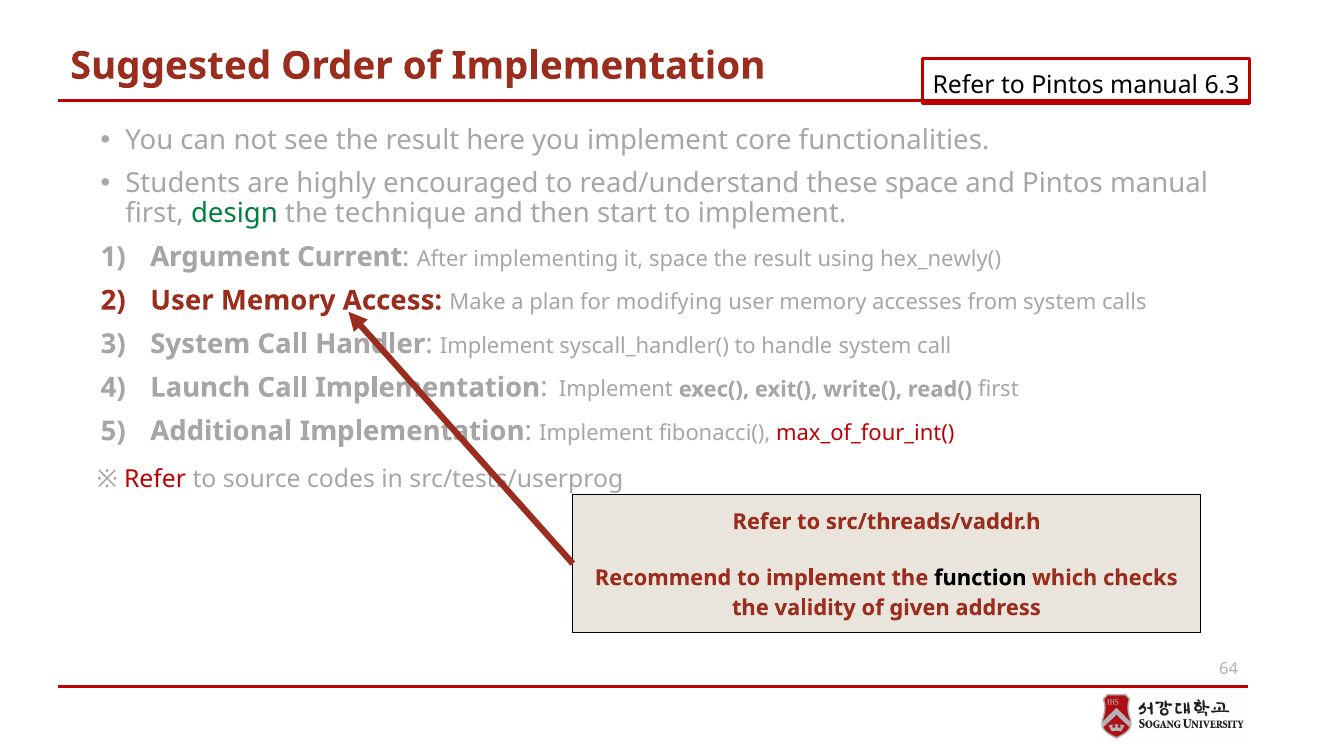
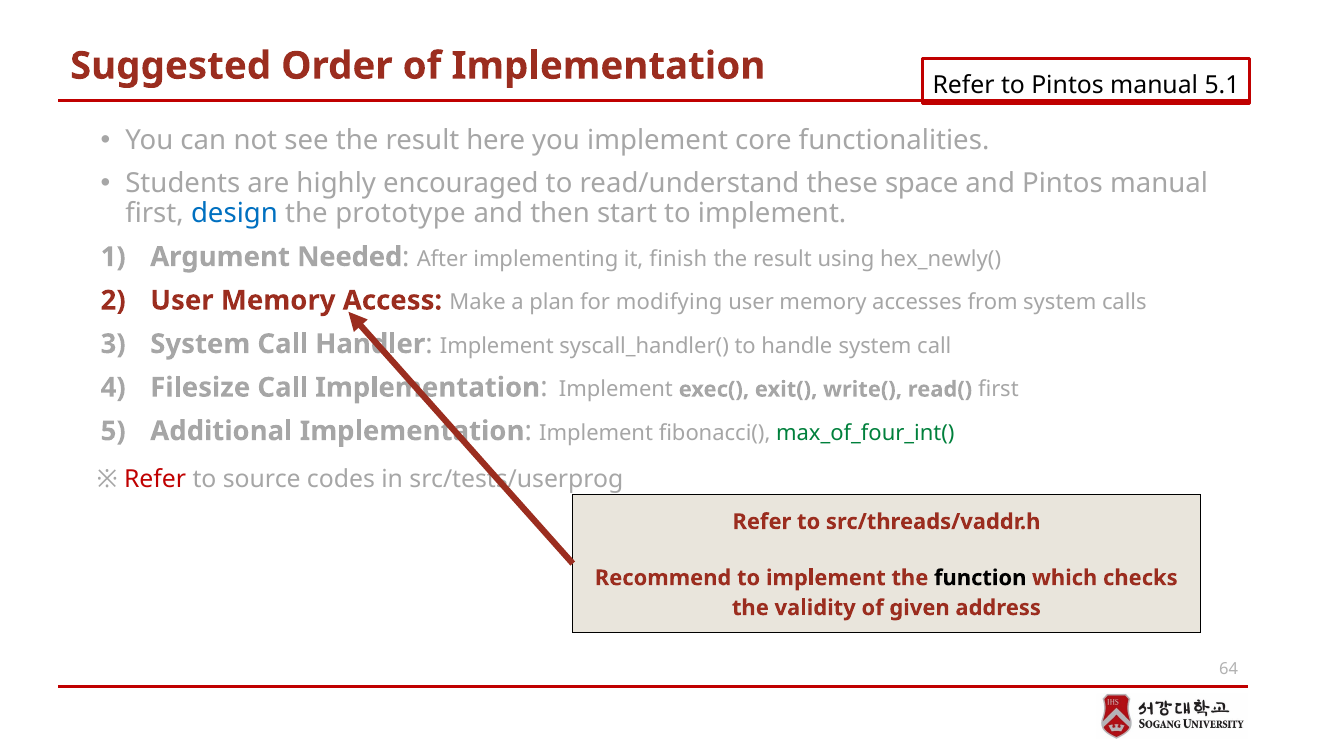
6.3: 6.3 -> 5.1
design colour: green -> blue
technique: technique -> prototype
Current: Current -> Needed
it space: space -> finish
Launch: Launch -> Filesize
max_of_four_int( colour: red -> green
